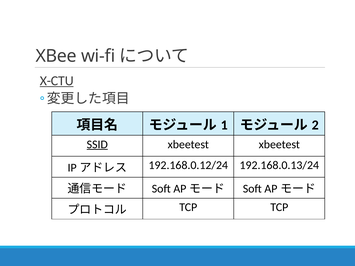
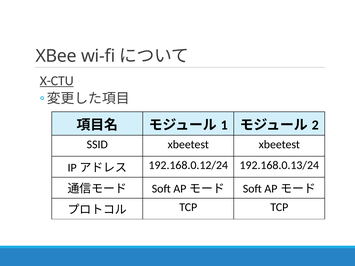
SSID underline: present -> none
